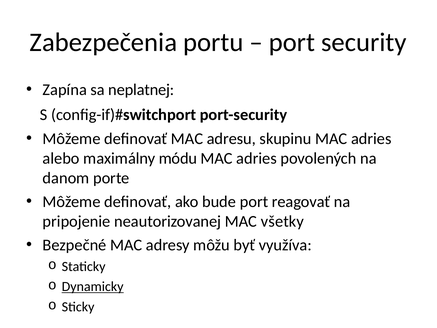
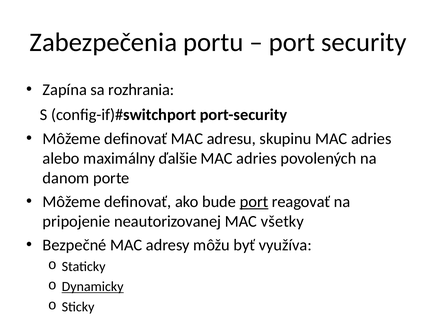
neplatnej: neplatnej -> rozhrania
módu: módu -> ďalšie
port at (254, 202) underline: none -> present
